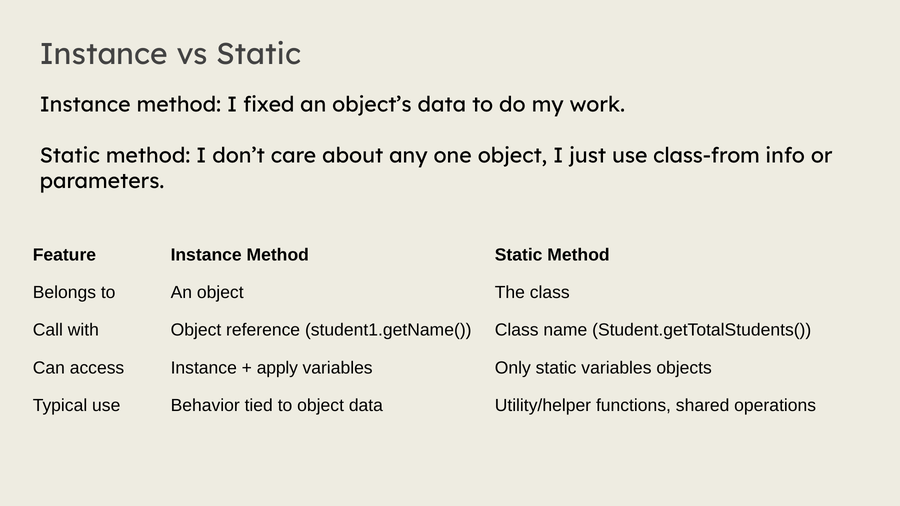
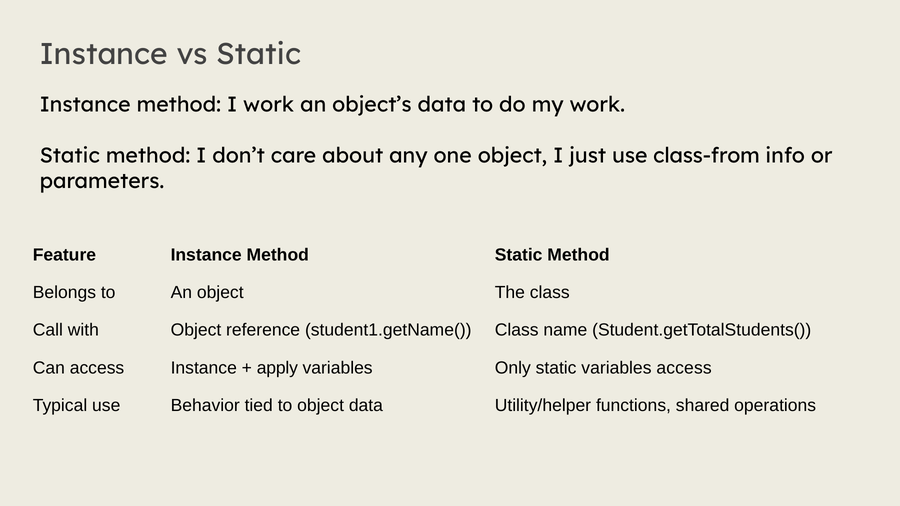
I fixed: fixed -> work
variables objects: objects -> access
